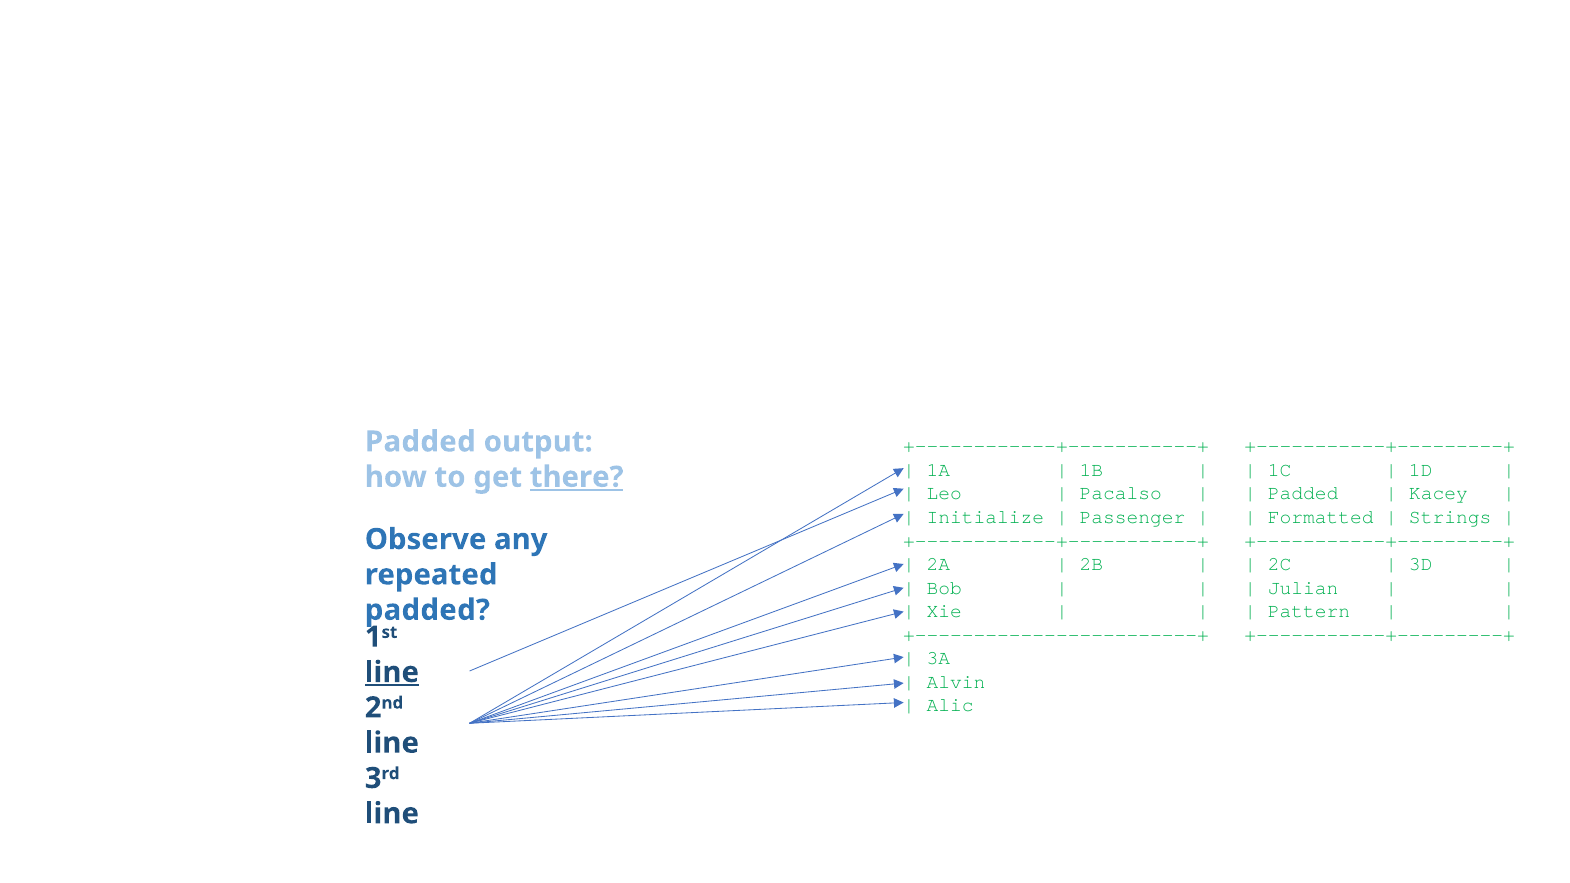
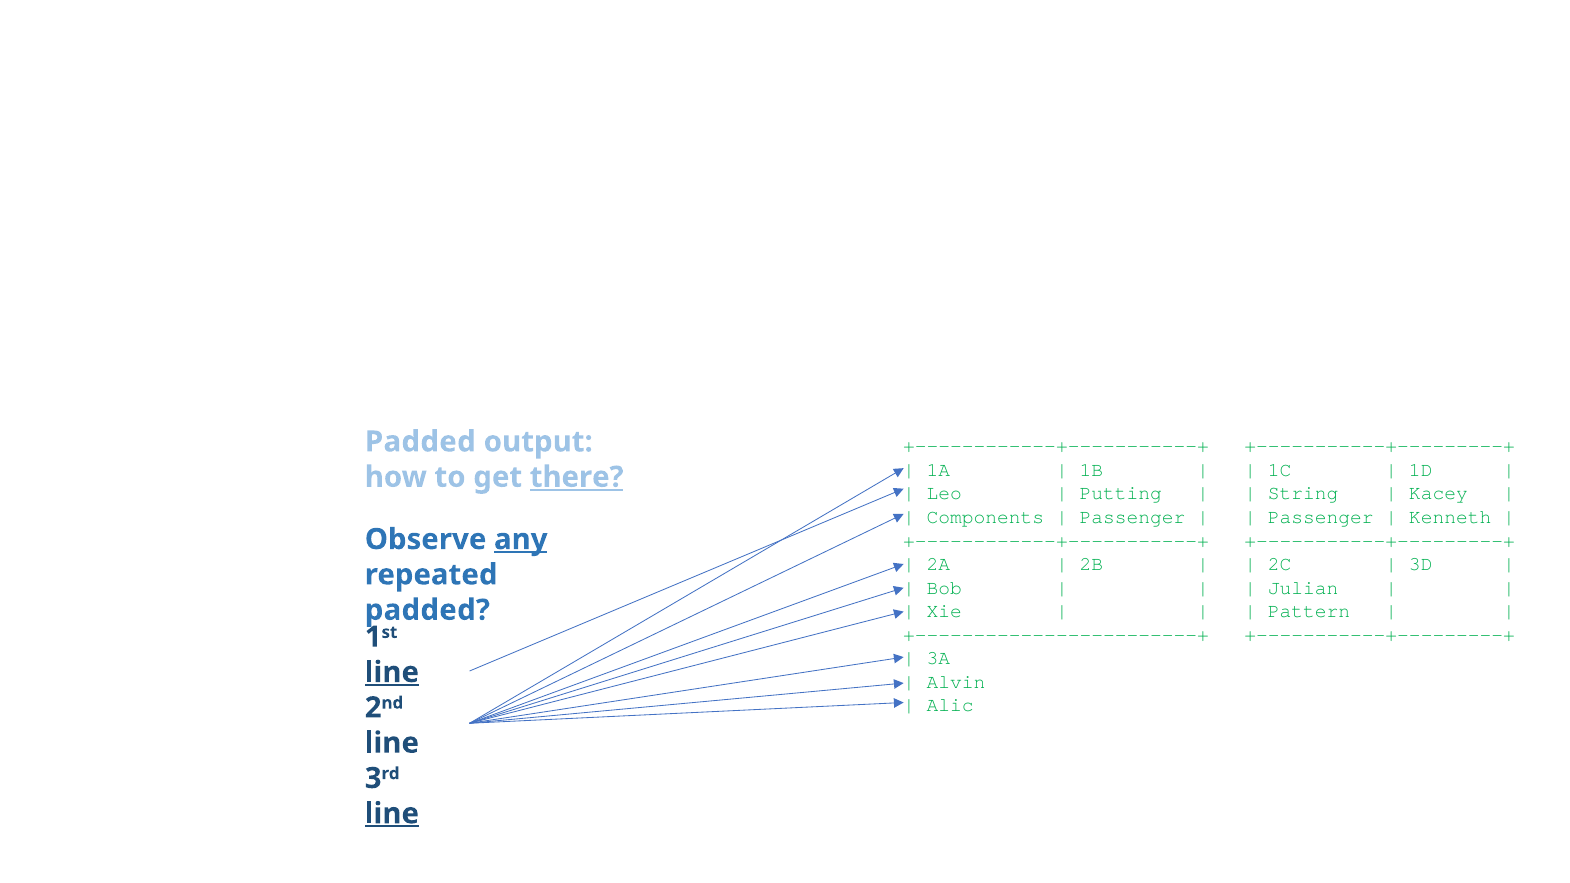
Pacalso: Pacalso -> Putting
Padded at (1303, 494): Padded -> String
Initialize: Initialize -> Components
Formatted at (1321, 517): Formatted -> Passenger
Strings: Strings -> Kenneth
any underline: none -> present
line at (392, 814) underline: none -> present
